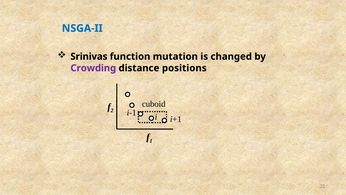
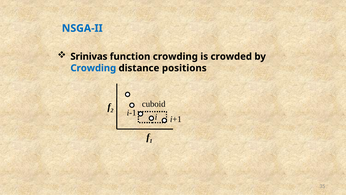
function mutation: mutation -> crowding
changed: changed -> crowded
Crowding at (93, 68) colour: purple -> blue
